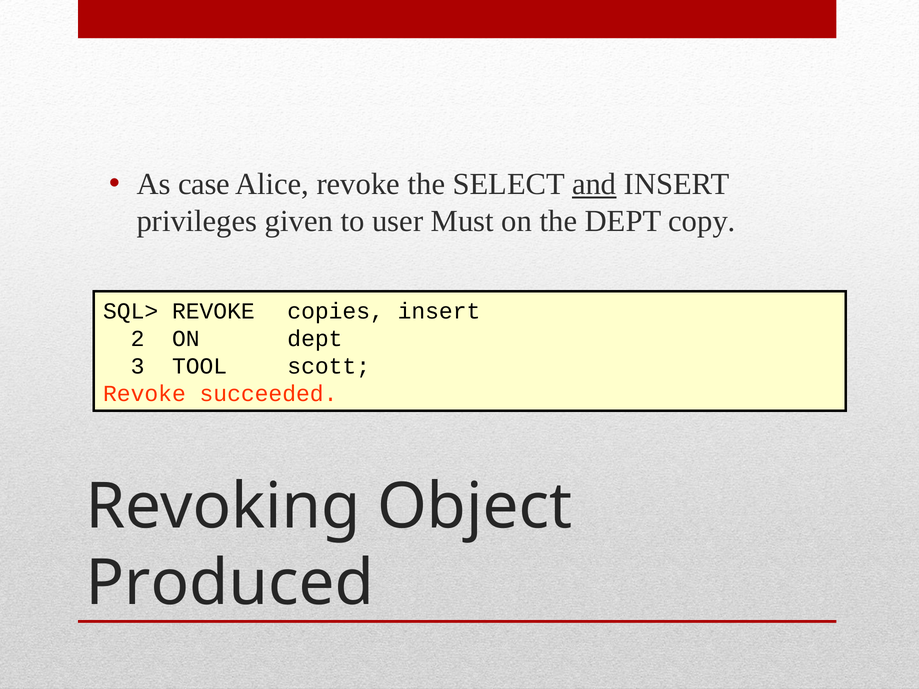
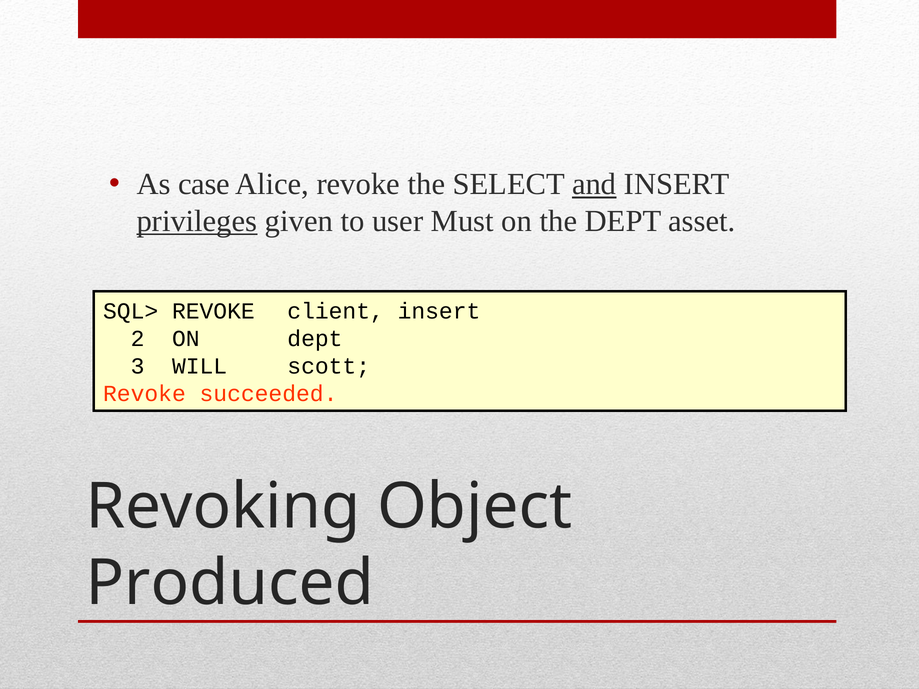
privileges underline: none -> present
copy: copy -> asset
copies: copies -> client
TOOL: TOOL -> WILL
